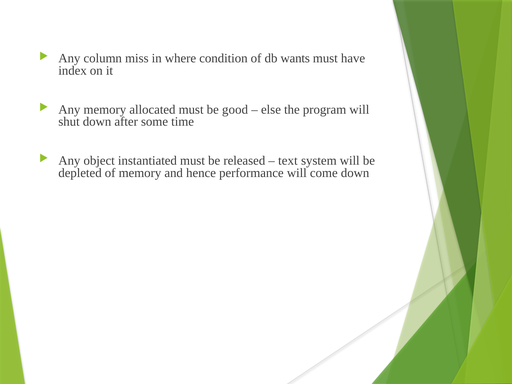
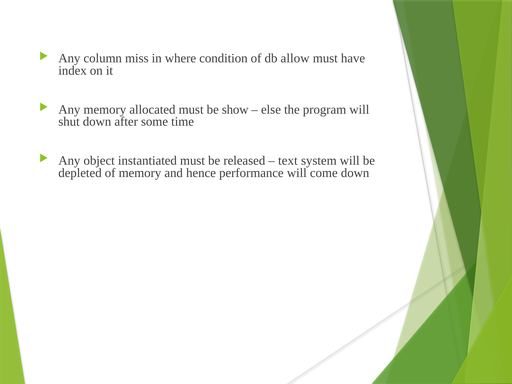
wants: wants -> allow
good: good -> show
